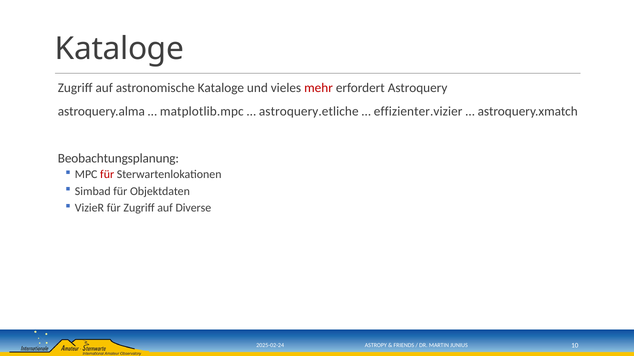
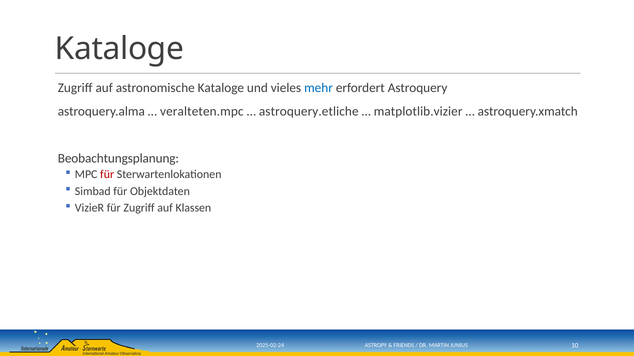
mehr colour: red -> blue
matplotlib.mpc: matplotlib.mpc -> veralteten.mpc
effizienter.vizier: effizienter.vizier -> matplotlib.vizier
Diverse: Diverse -> Klassen
